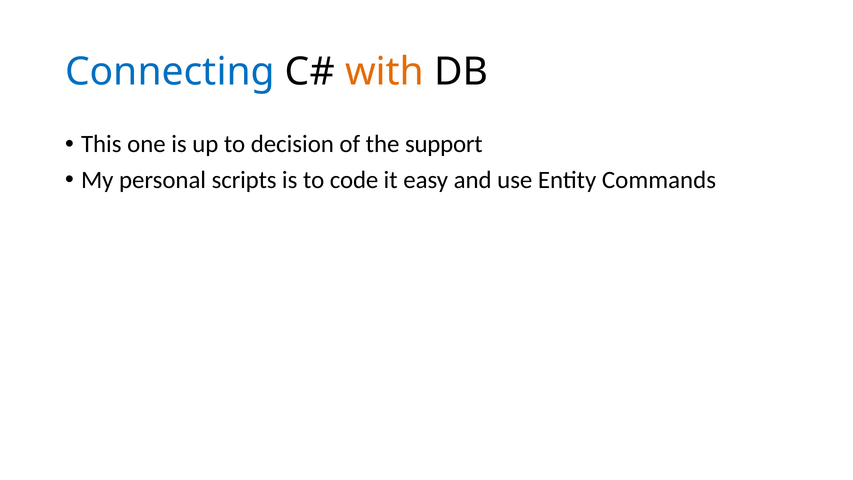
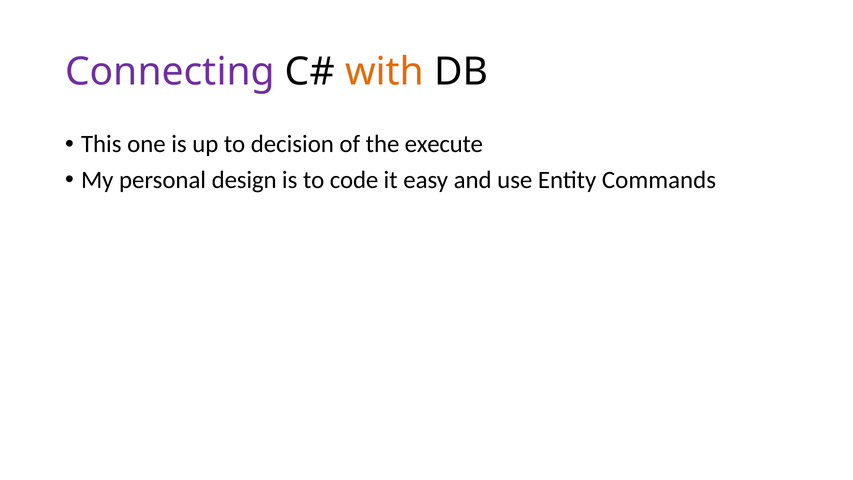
Connecting colour: blue -> purple
support: support -> execute
scripts: scripts -> design
